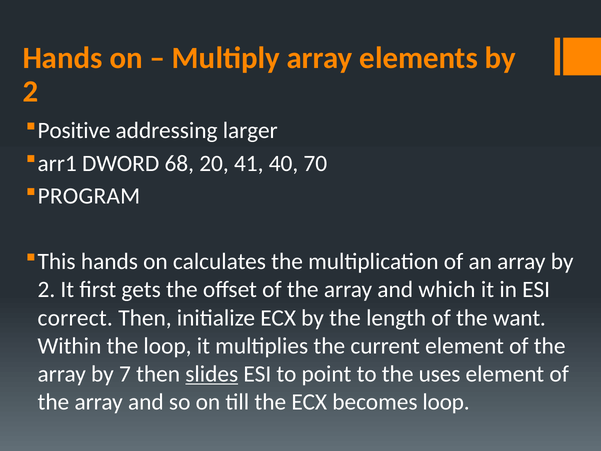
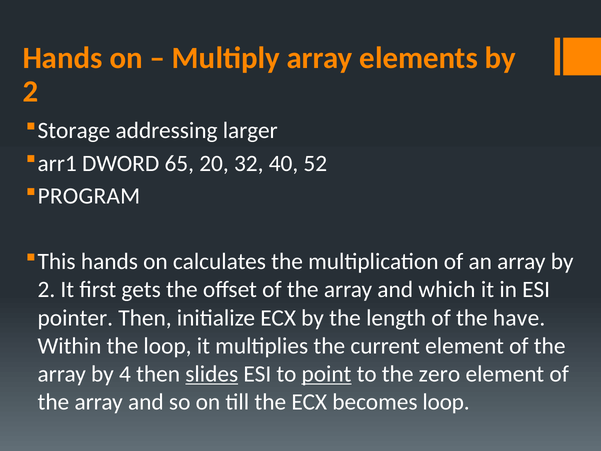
Positive: Positive -> Storage
68: 68 -> 65
41: 41 -> 32
70: 70 -> 52
correct: correct -> pointer
want: want -> have
7: 7 -> 4
point underline: none -> present
uses: uses -> zero
